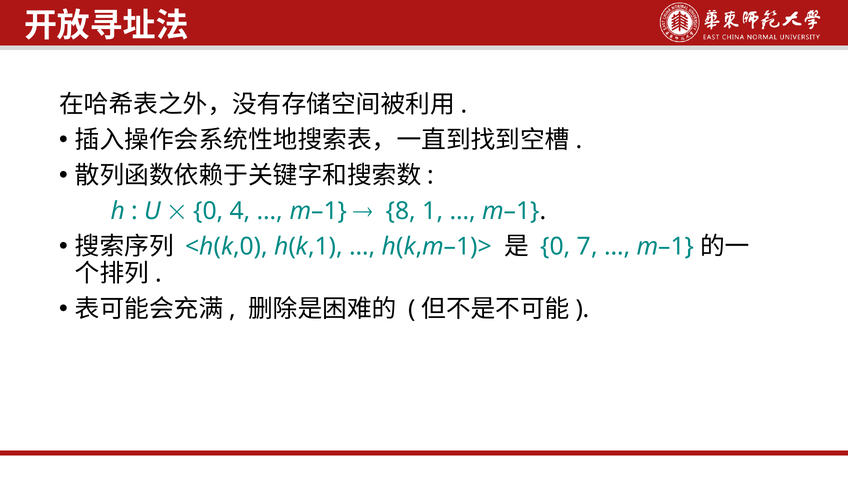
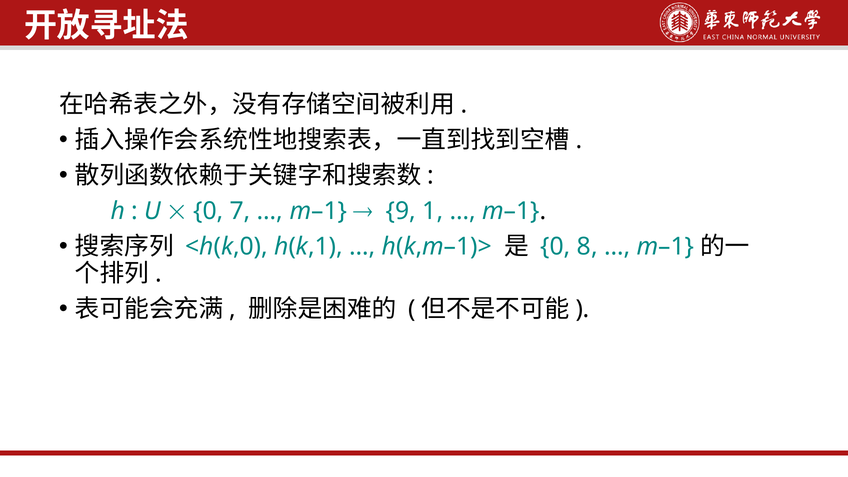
4: 4 -> 7
8: 8 -> 9
7: 7 -> 8
